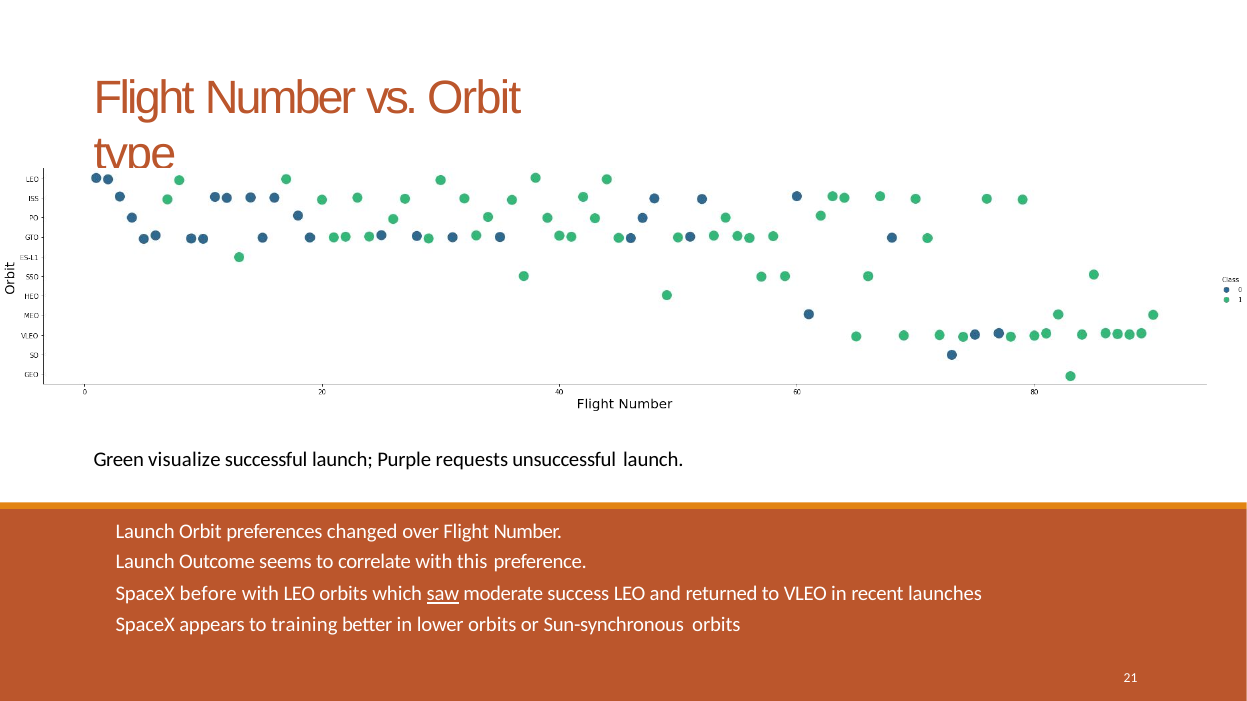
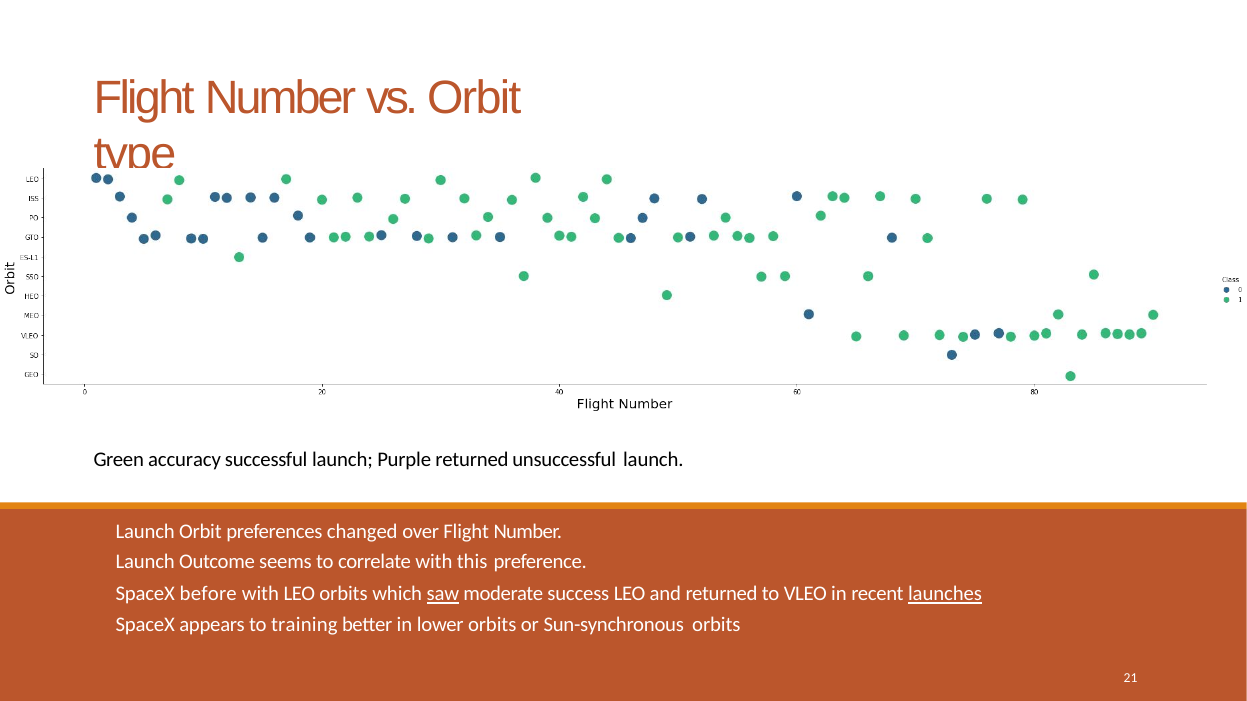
visualize: visualize -> accuracy
Purple requests: requests -> returned
launches underline: none -> present
